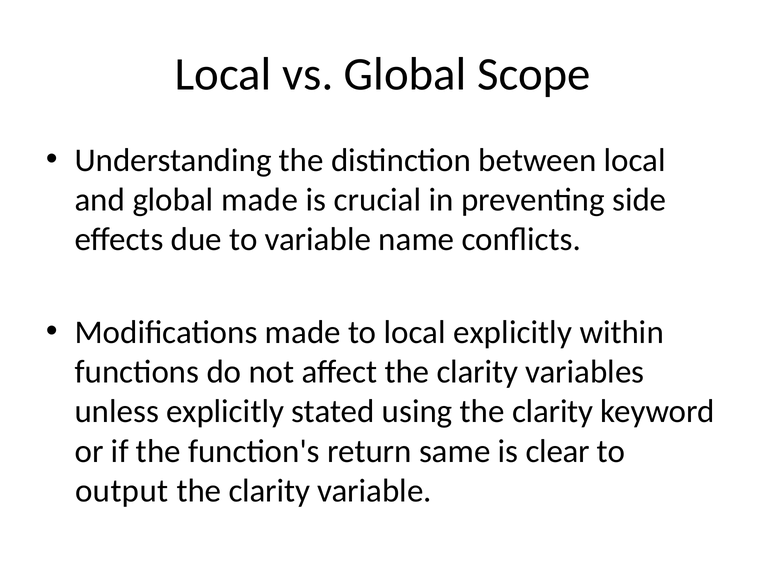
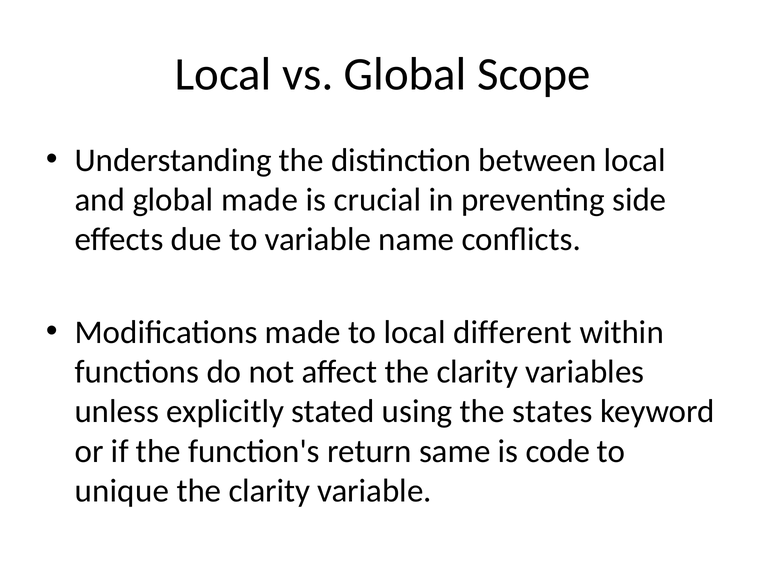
local explicitly: explicitly -> different
using the clarity: clarity -> states
clear: clear -> code
output: output -> unique
